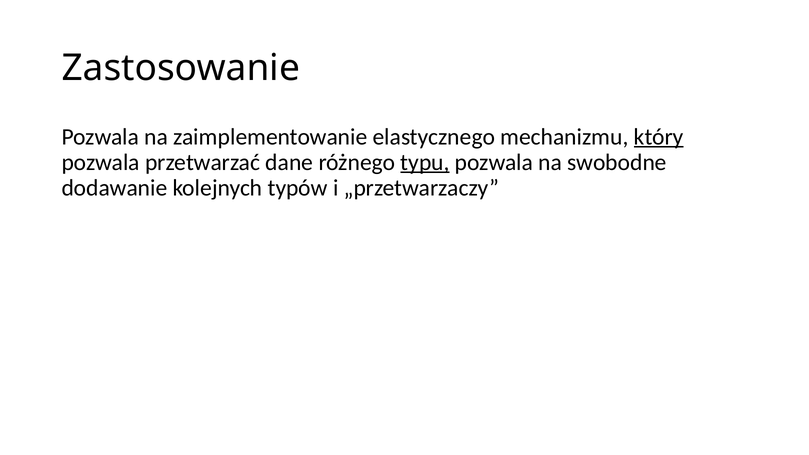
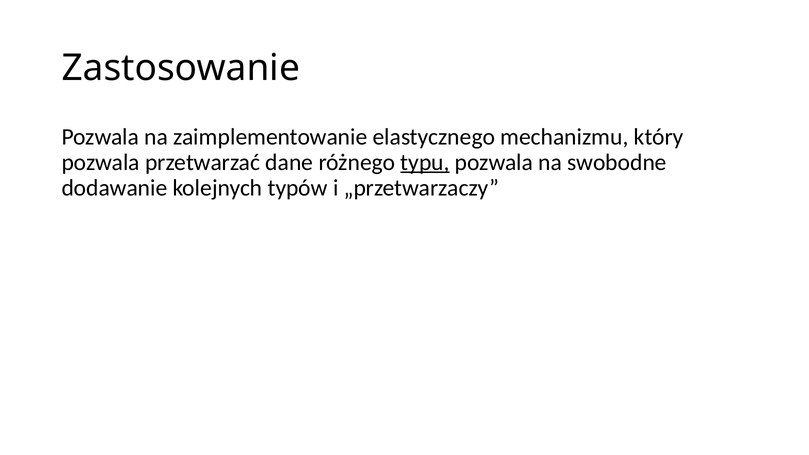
który underline: present -> none
